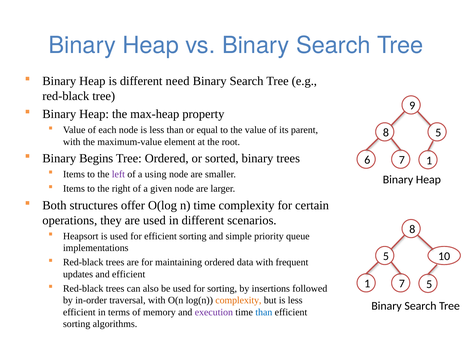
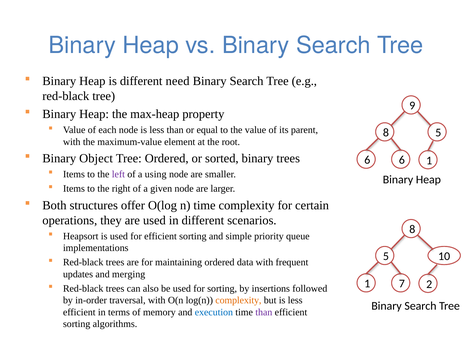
Begins: Begins -> Object
6 7: 7 -> 6
and efficient: efficient -> merging
7 5: 5 -> 2
execution colour: purple -> blue
than at (264, 312) colour: blue -> purple
